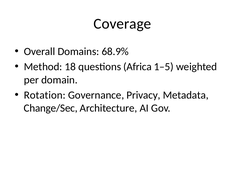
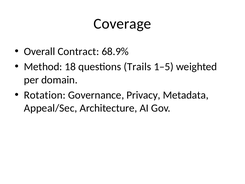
Domains: Domains -> Contract
Africa: Africa -> Trails
Change/Sec: Change/Sec -> Appeal/Sec
